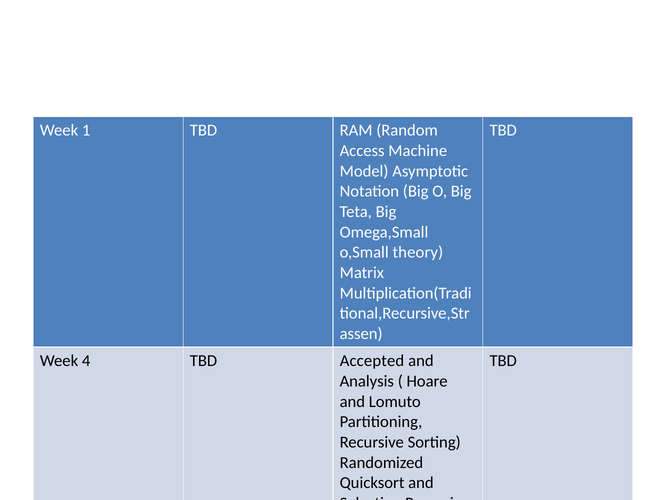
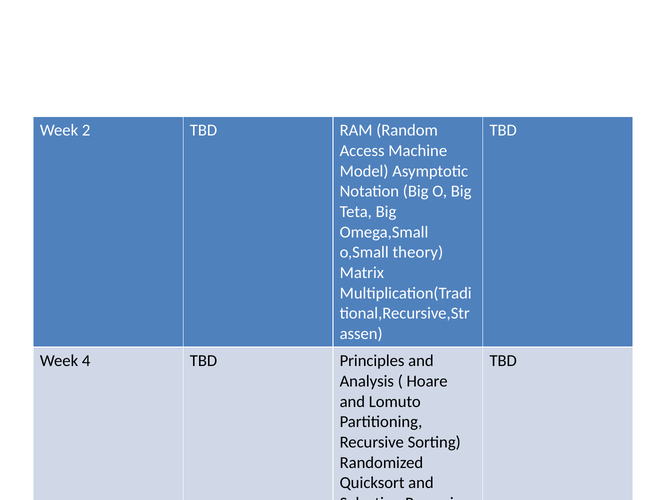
1: 1 -> 2
Accepted: Accepted -> Principles
